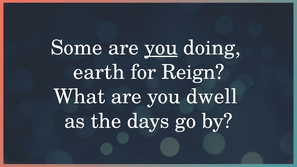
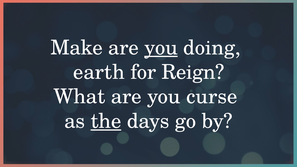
Some: Some -> Make
dwell: dwell -> curse
the underline: none -> present
